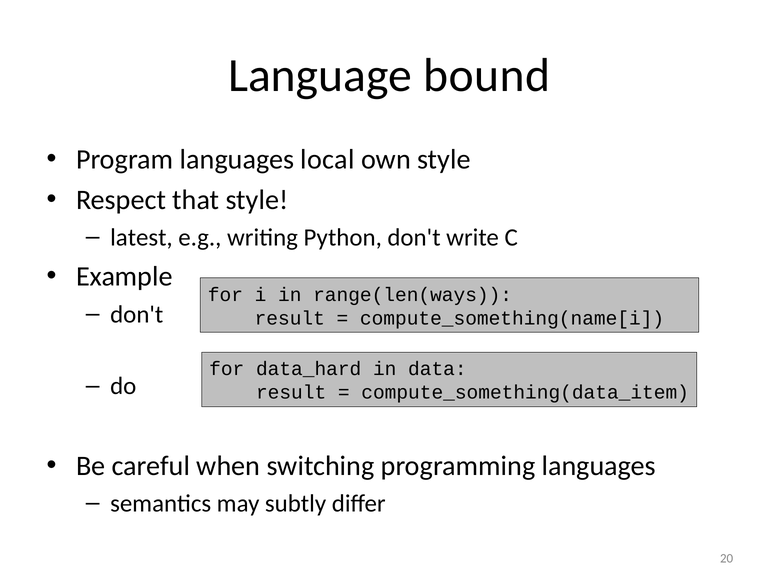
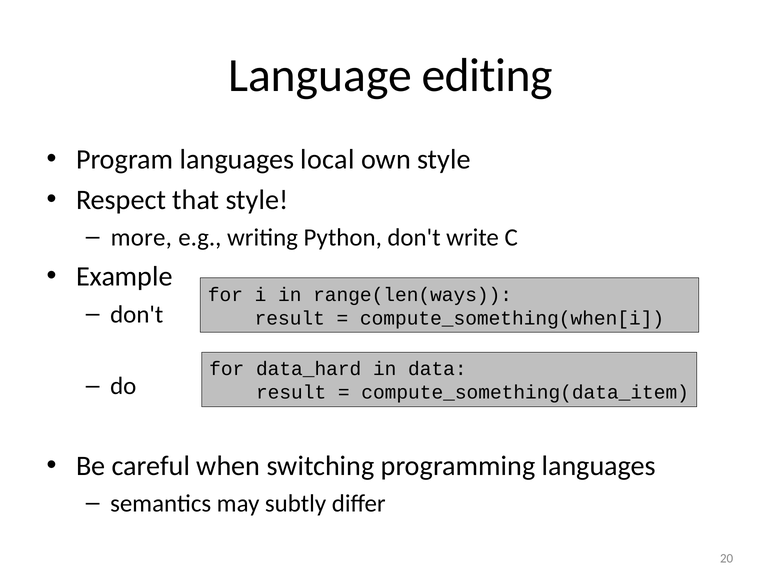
bound: bound -> editing
latest: latest -> more
compute_something(name[i: compute_something(name[i -> compute_something(when[i
